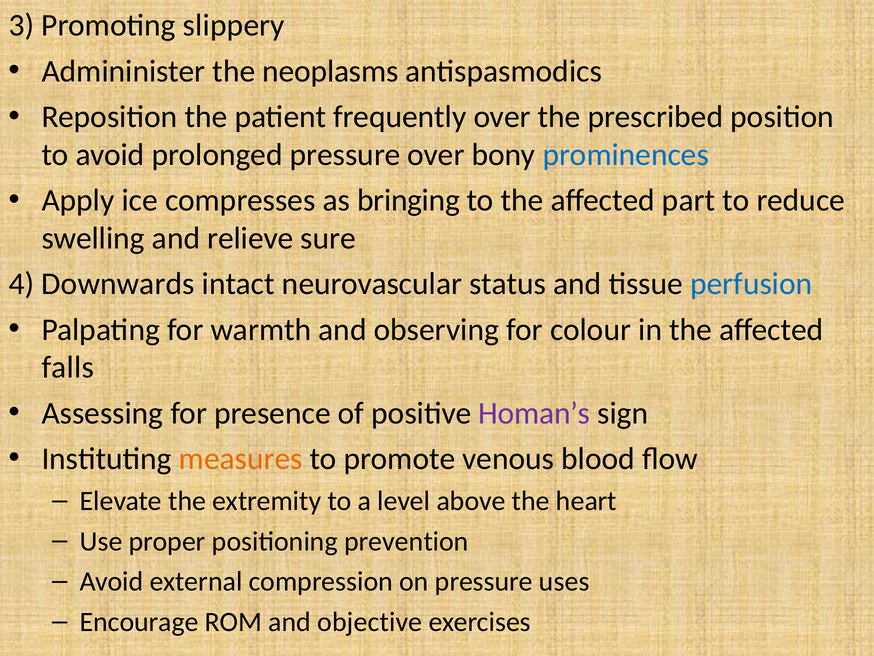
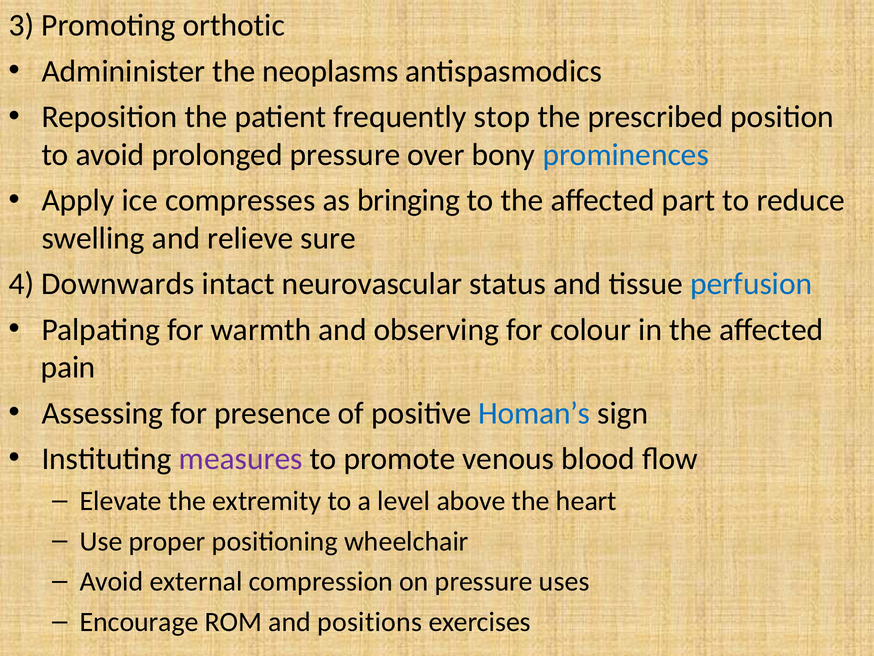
slippery: slippery -> orthotic
frequently over: over -> stop
falls: falls -> pain
Homan’s colour: purple -> blue
measures colour: orange -> purple
prevention: prevention -> wheelchair
objective: objective -> positions
